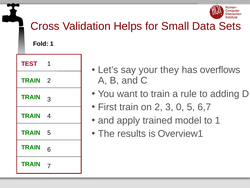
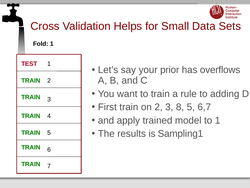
they: they -> prior
0: 0 -> 8
Overview1: Overview1 -> Sampling1
